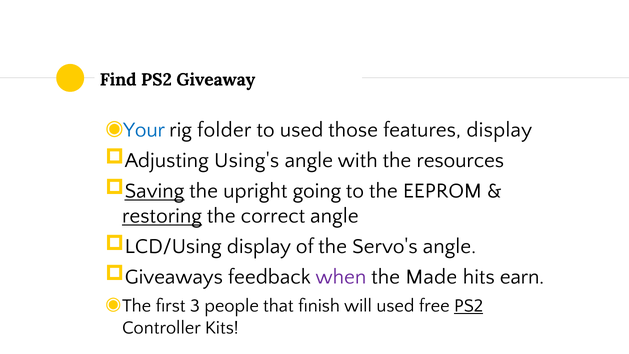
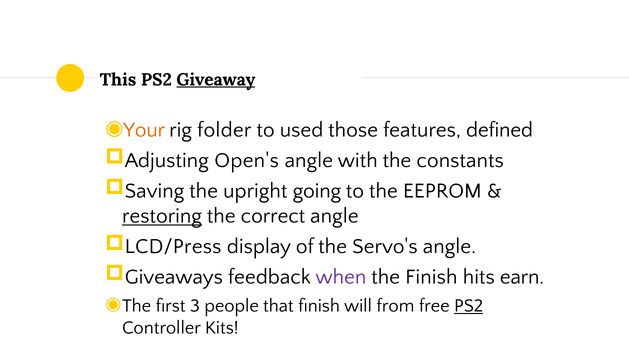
Find: Find -> This
Giveaway underline: none -> present
Your colour: blue -> orange
features display: display -> defined
Using's: Using's -> Open's
resources: resources -> constants
Saving underline: present -> none
LCD/Using: LCD/Using -> LCD/Press
the Made: Made -> Finish
will used: used -> from
